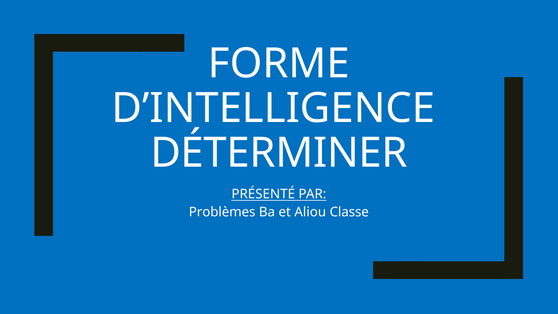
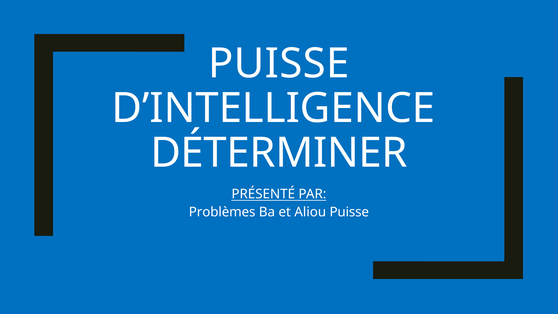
FORME at (279, 64): FORME -> PUISSE
Aliou Classe: Classe -> Puisse
